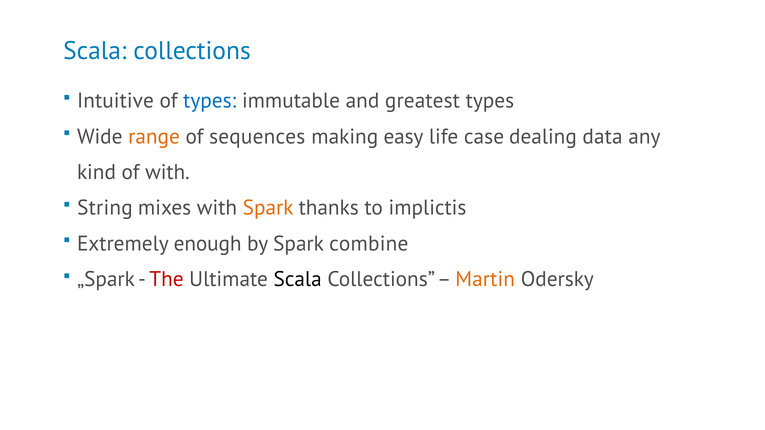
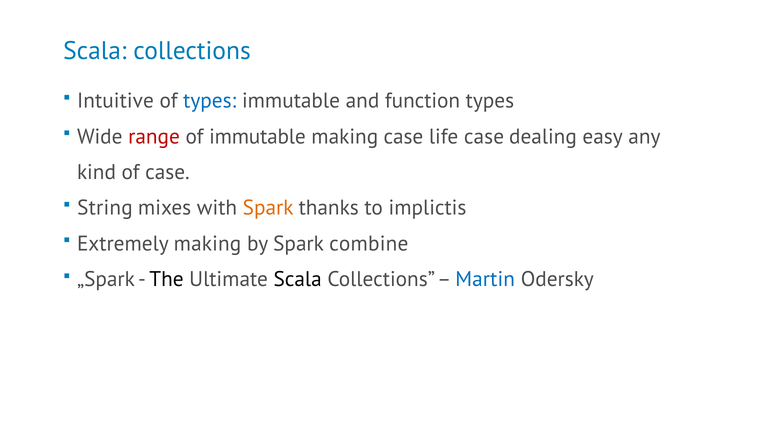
greatest: greatest -> function
range colour: orange -> red
of sequences: sequences -> immutable
making easy: easy -> case
data: data -> easy
of with: with -> case
Extremely enough: enough -> making
The colour: red -> black
Martin colour: orange -> blue
